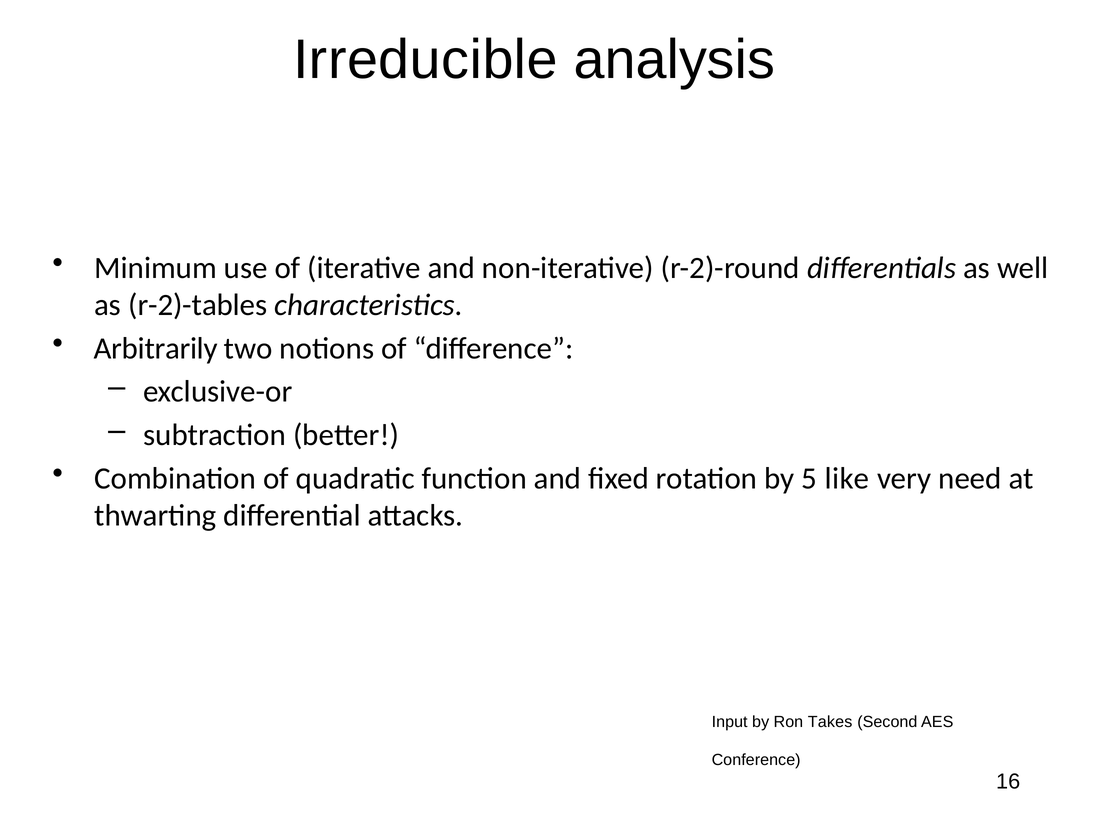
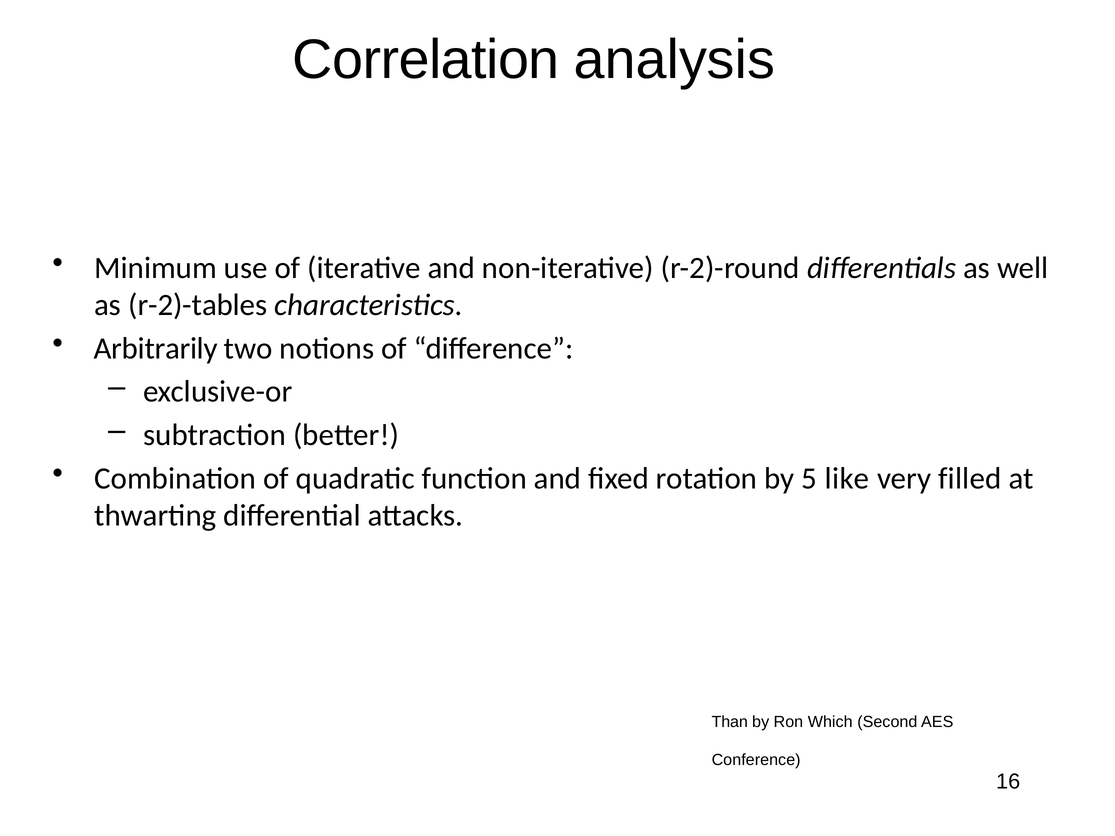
Irreducible: Irreducible -> Correlation
need: need -> filled
Input: Input -> Than
Takes: Takes -> Which
